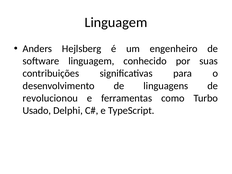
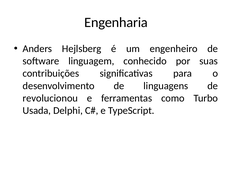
Linguagem at (116, 22): Linguagem -> Engenharia
Usado: Usado -> Usada
